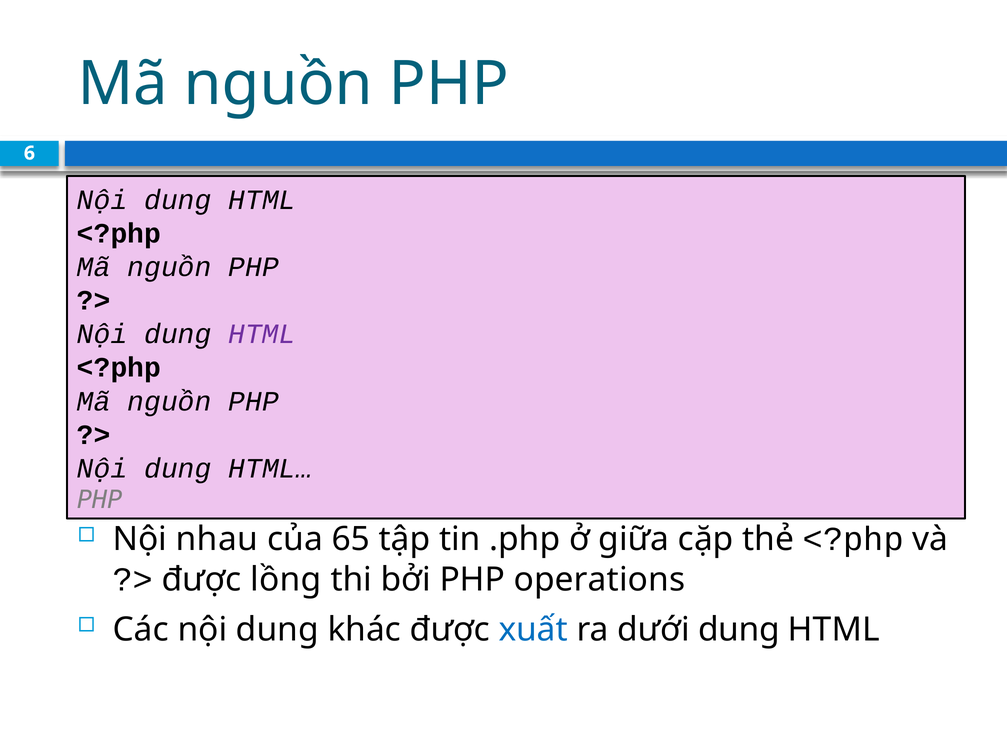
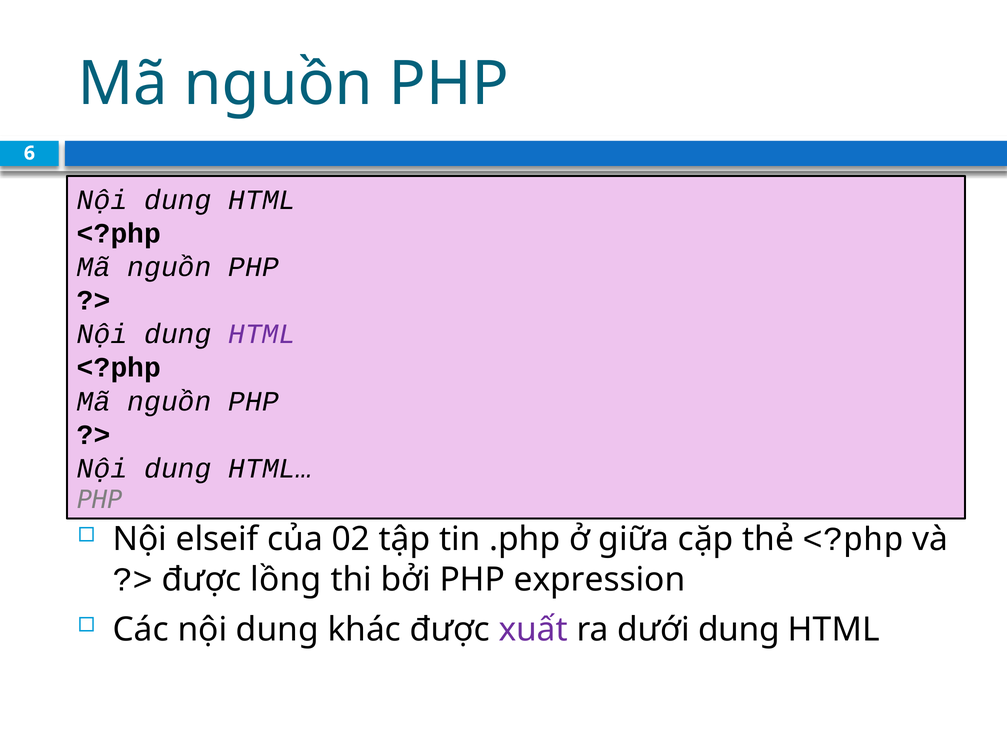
nhau: nhau -> elseif
65: 65 -> 02
operations: operations -> expression
xuất colour: blue -> purple
